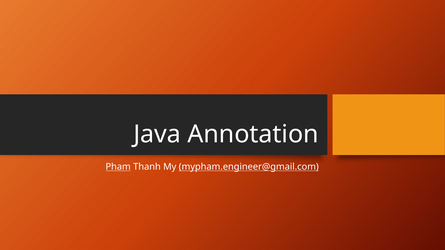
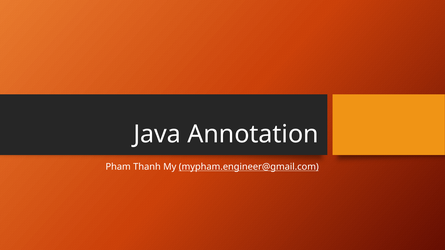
Pham underline: present -> none
